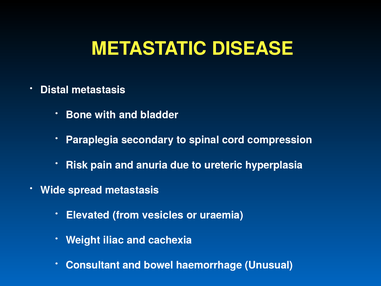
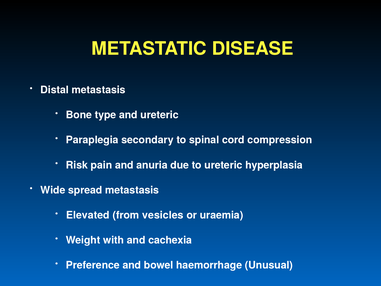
with: with -> type
and bladder: bladder -> ureteric
iliac: iliac -> with
Consultant: Consultant -> Preference
